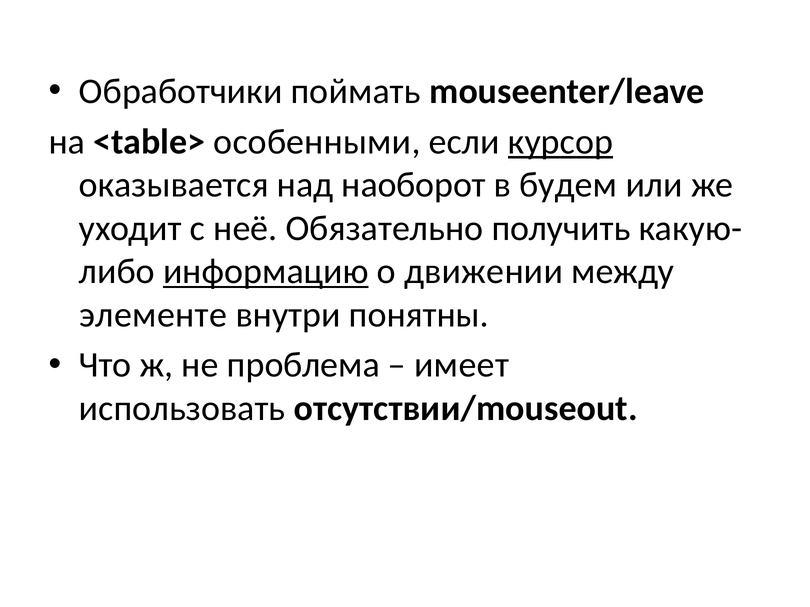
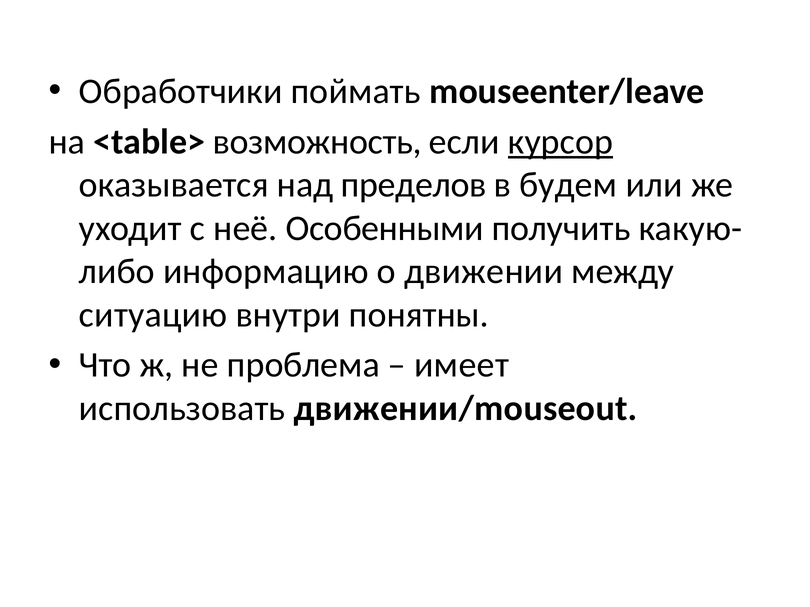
особенными: особенными -> возможность
наоборот: наоборот -> пределов
Обязательно: Обязательно -> Особенными
информацию underline: present -> none
элементе: элементе -> ситуацию
отсутствии/mouseout: отсутствии/mouseout -> движении/mouseout
